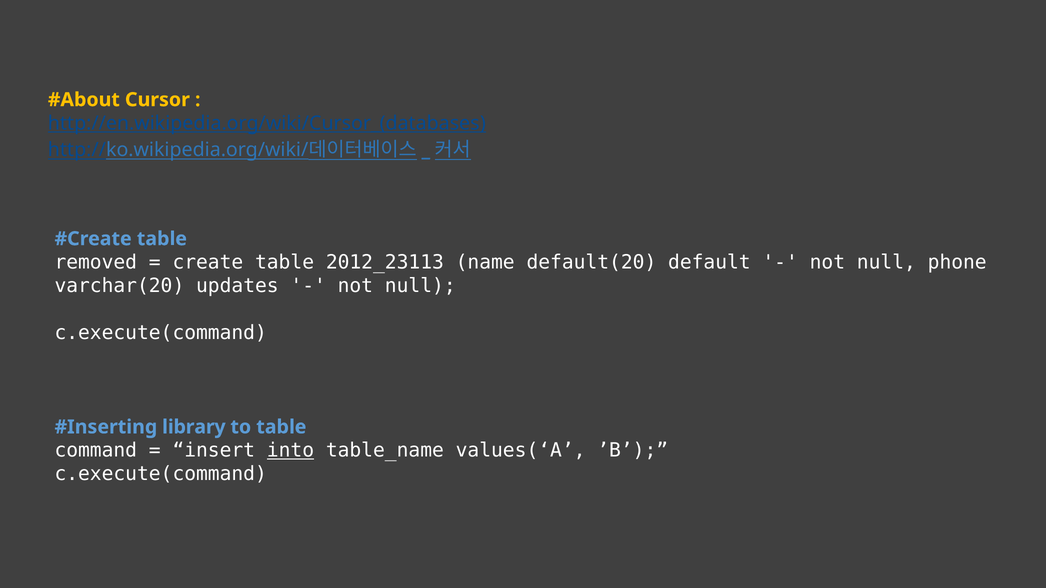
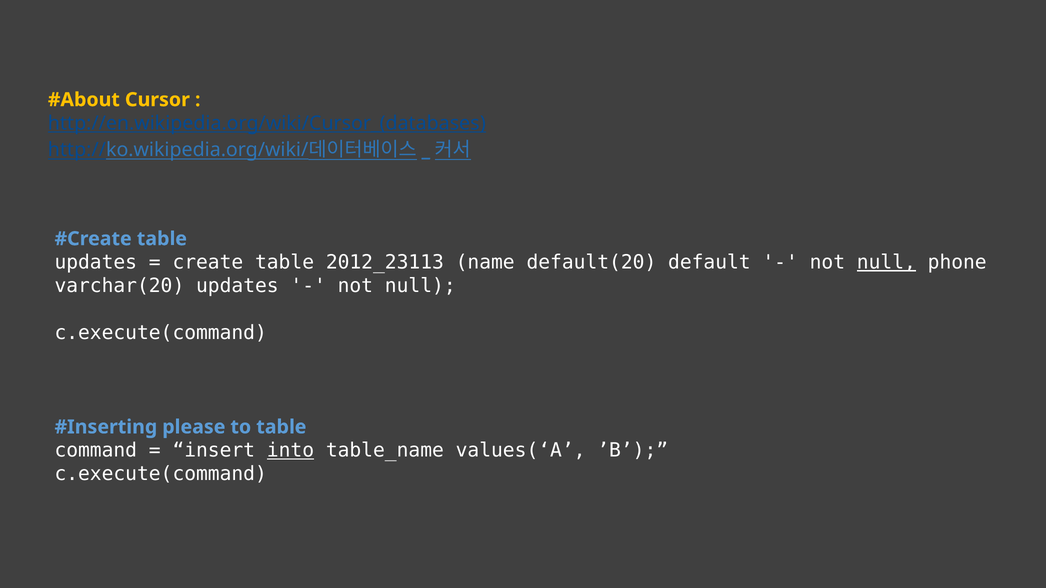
removed at (96, 262): removed -> updates
null at (886, 262) underline: none -> present
library: library -> please
